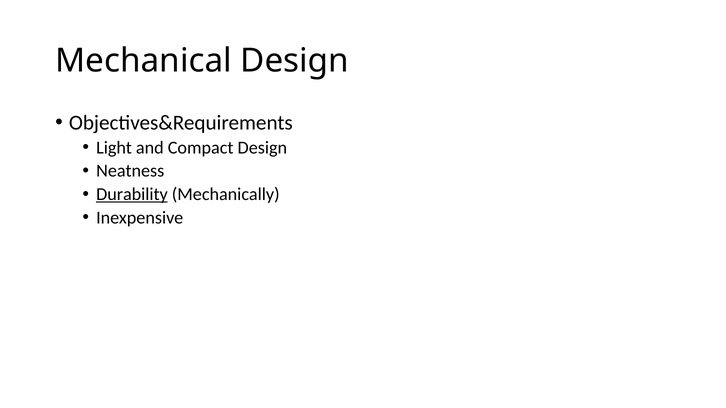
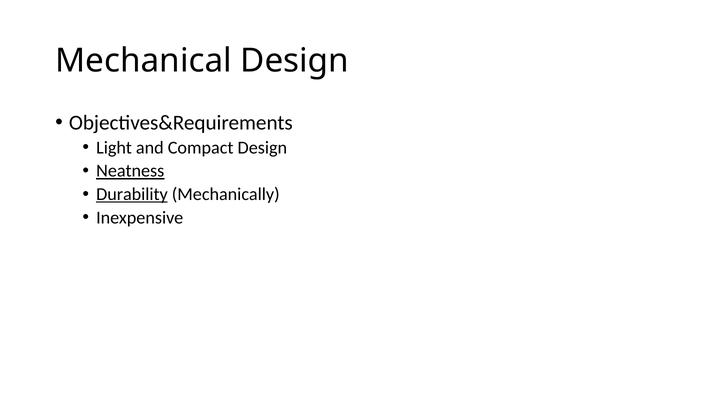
Neatness underline: none -> present
